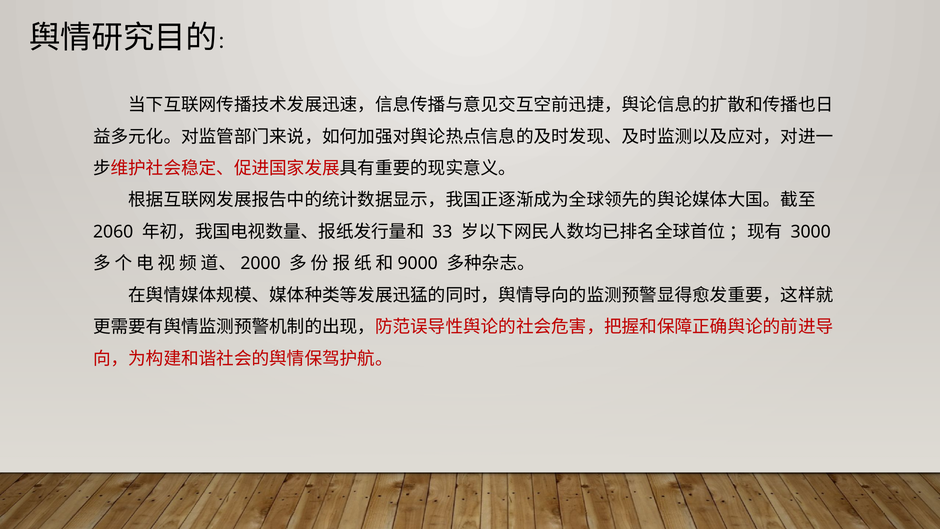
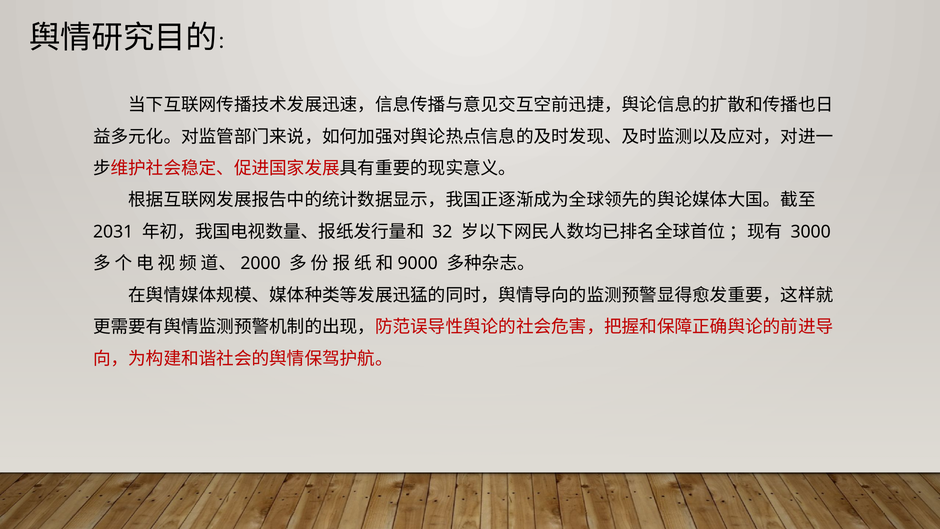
2060: 2060 -> 2031
33: 33 -> 32
